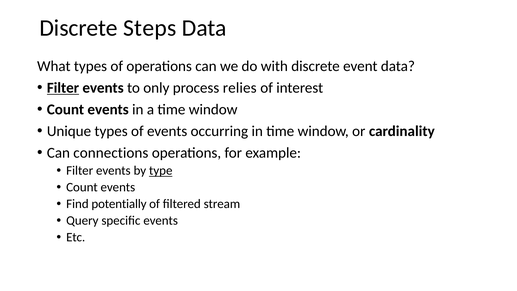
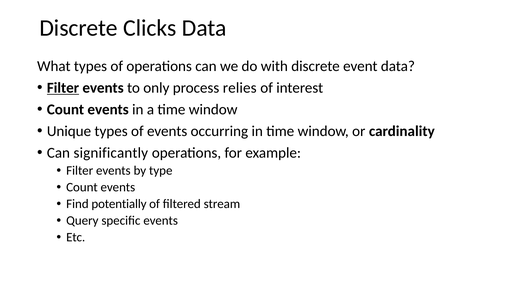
Steps: Steps -> Clicks
connections: connections -> significantly
type underline: present -> none
